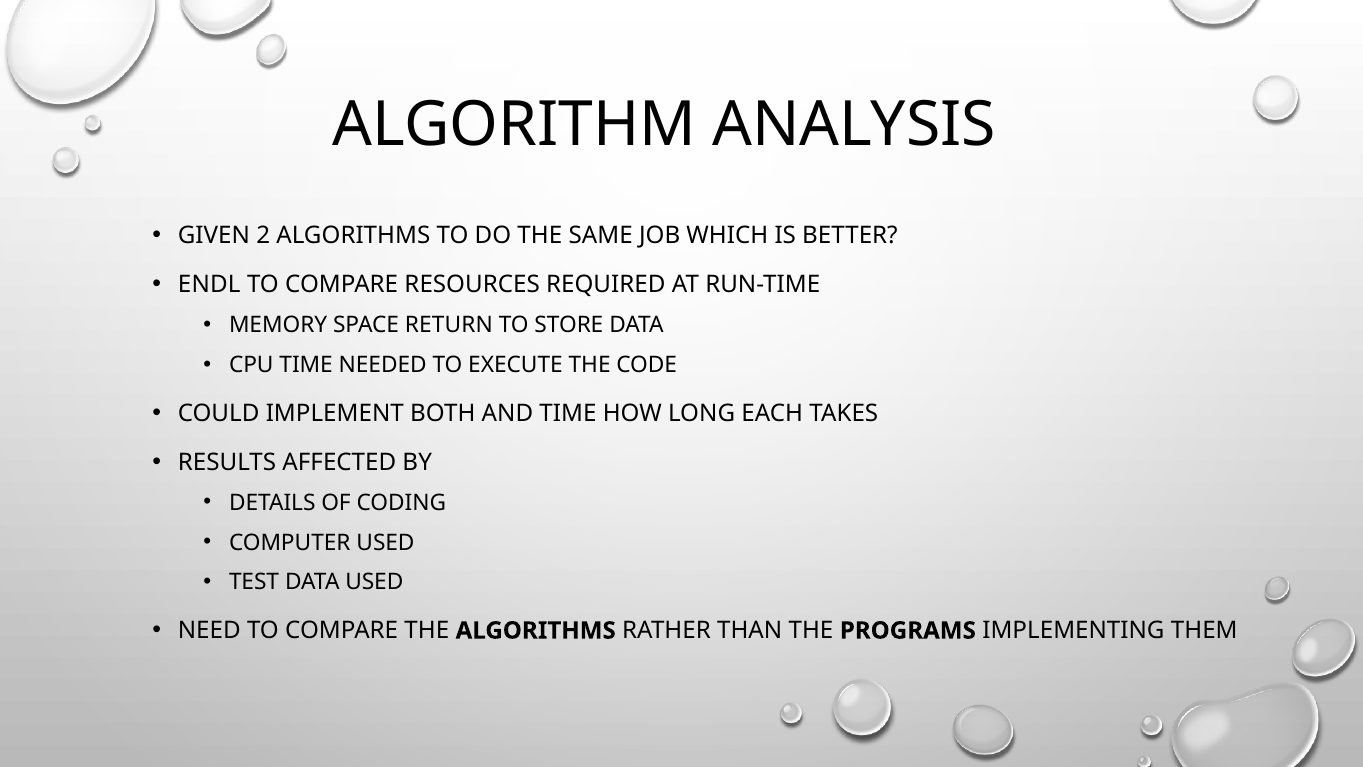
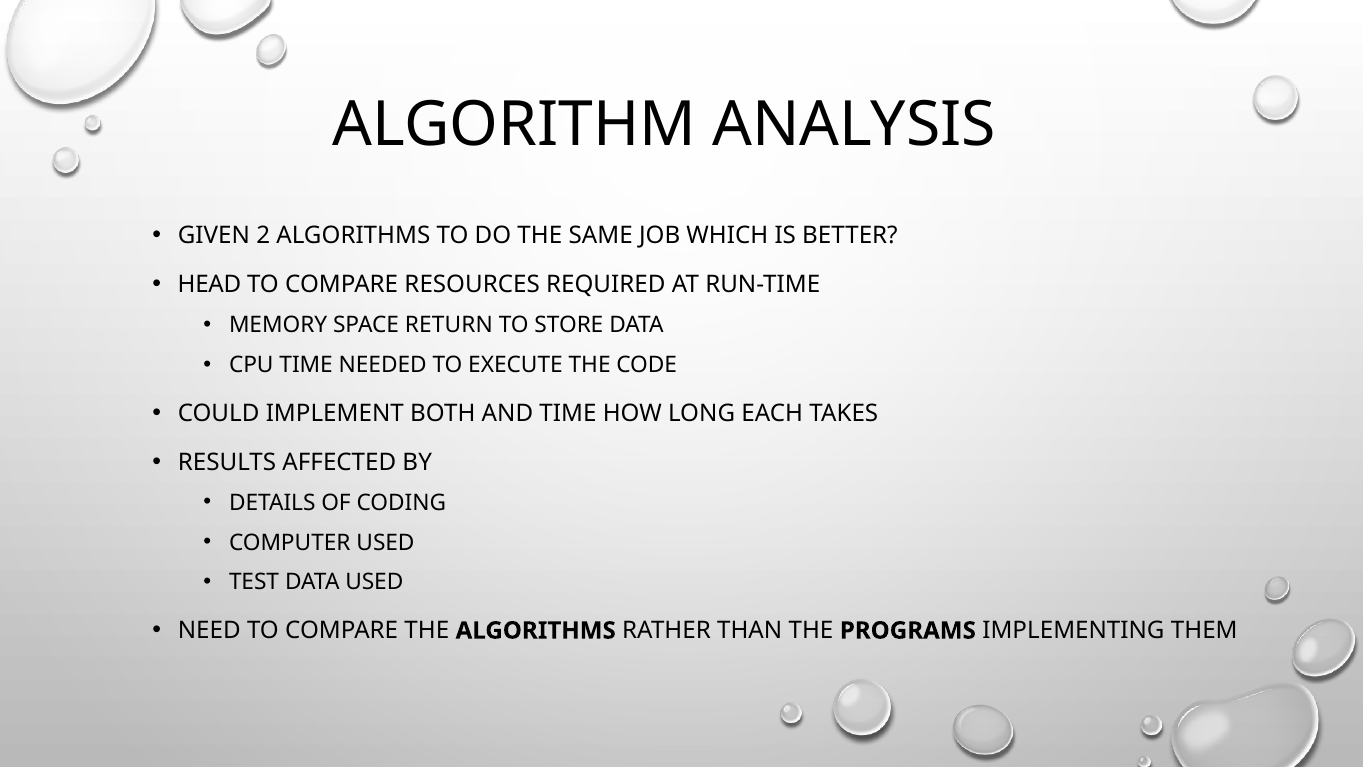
ENDL: ENDL -> HEAD
